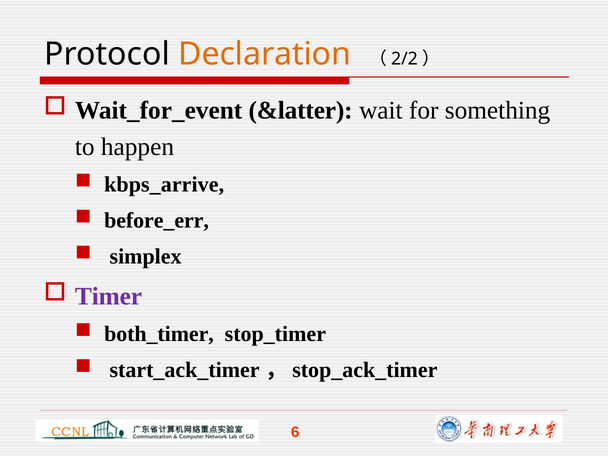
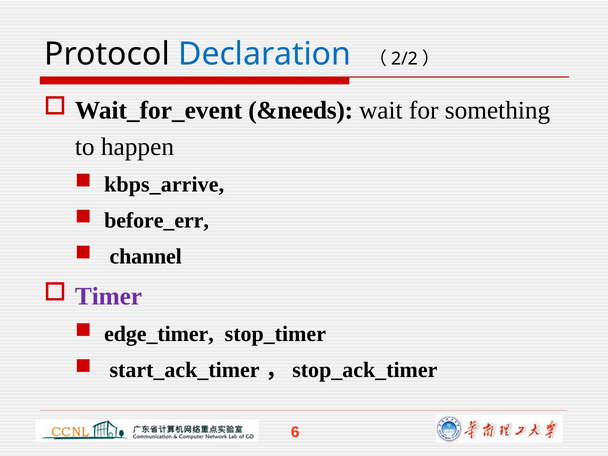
Declaration colour: orange -> blue
&latter: &latter -> &needs
simplex: simplex -> channel
both_timer: both_timer -> edge_timer
